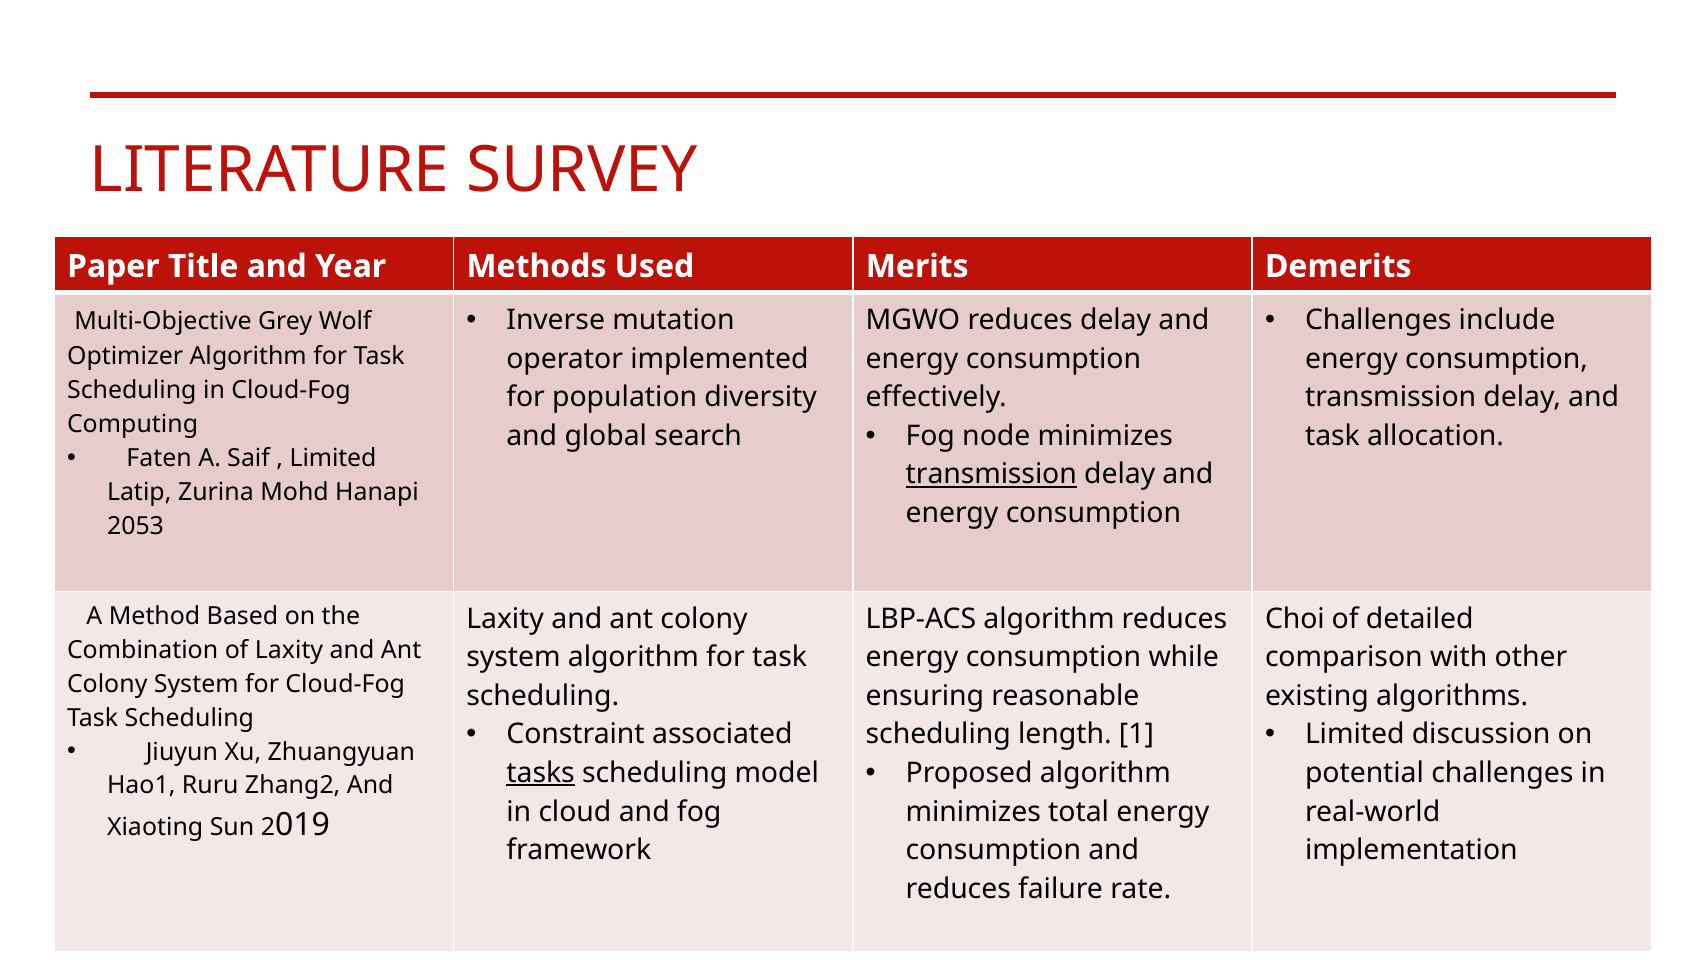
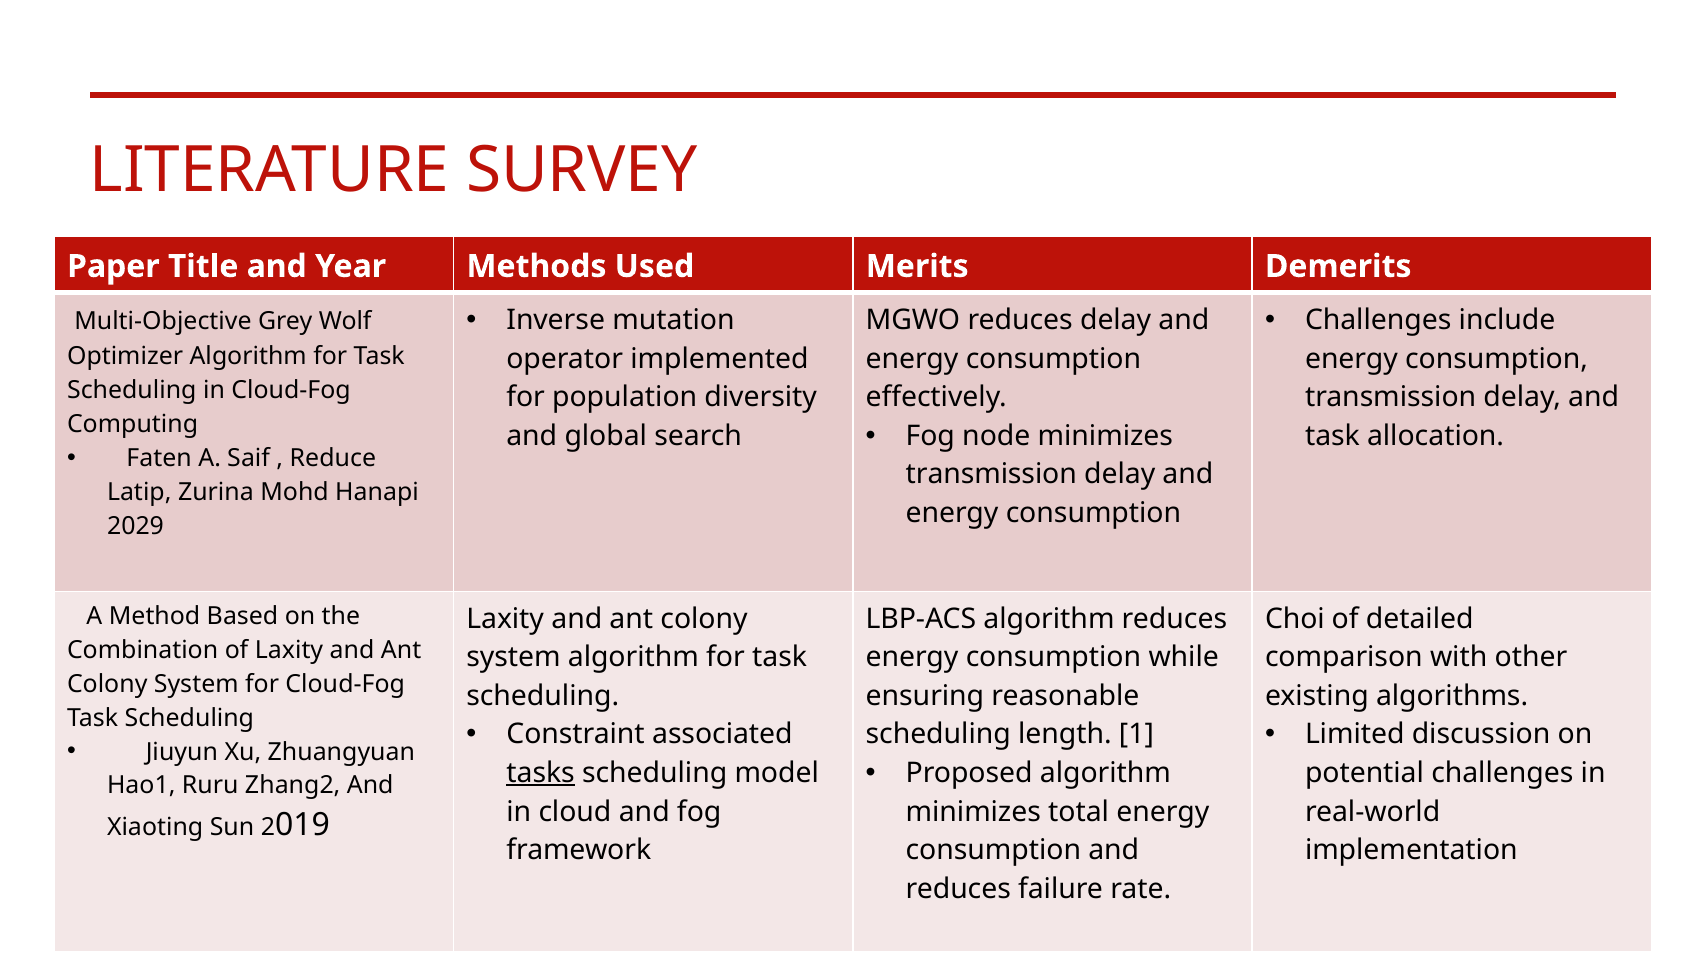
Limited at (333, 458): Limited -> Reduce
transmission at (991, 474) underline: present -> none
2053: 2053 -> 2029
